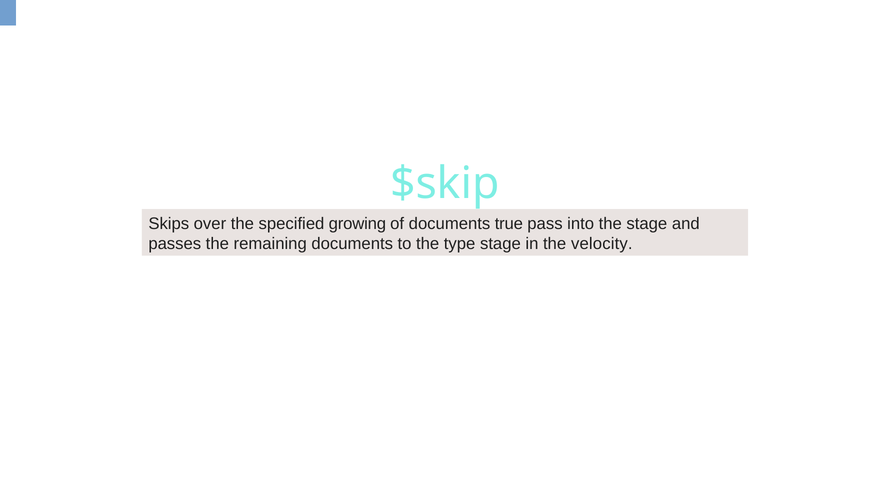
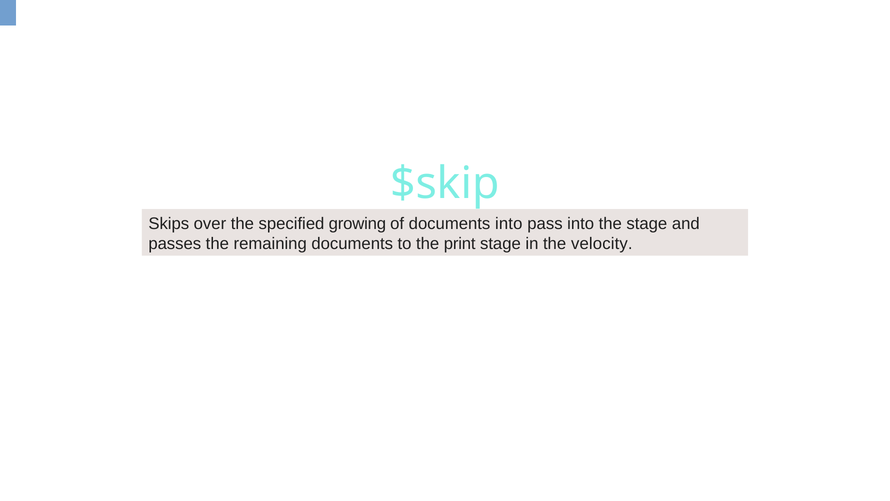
documents true: true -> into
type: type -> print
